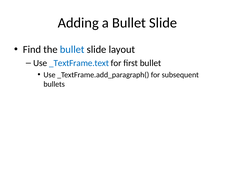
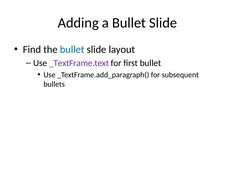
_TextFrame.text colour: blue -> purple
